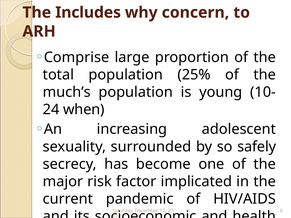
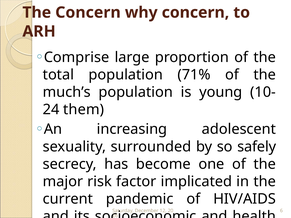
The Includes: Includes -> Concern
25%: 25% -> 71%
when: when -> them
